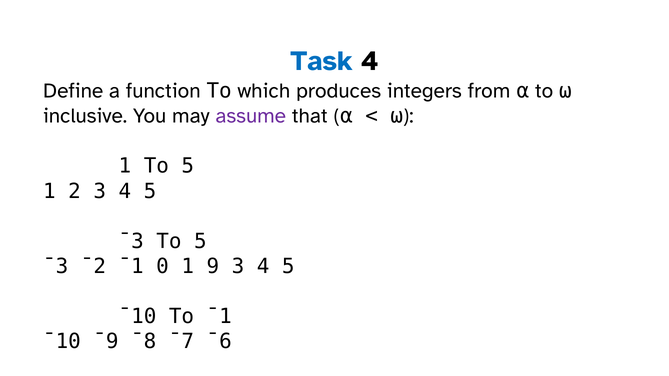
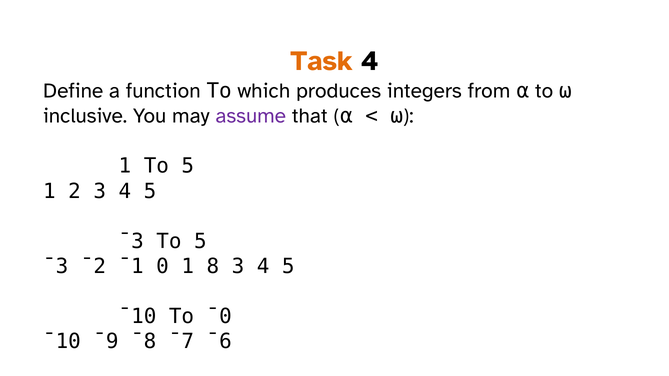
Task colour: blue -> orange
9: 9 -> 8
To ¯1: ¯1 -> ¯0
